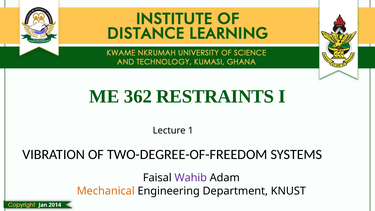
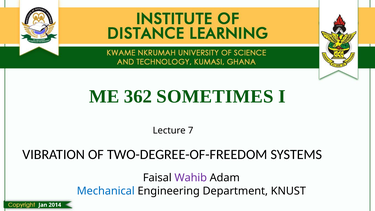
RESTRAINTS: RESTRAINTS -> SOMETIMES
1: 1 -> 7
Mechanical colour: orange -> blue
